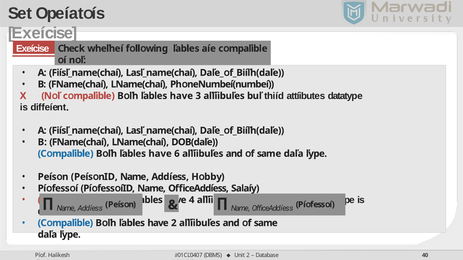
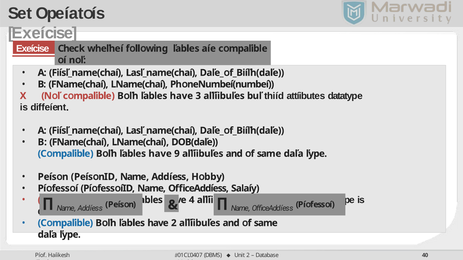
6: 6 -> 9
